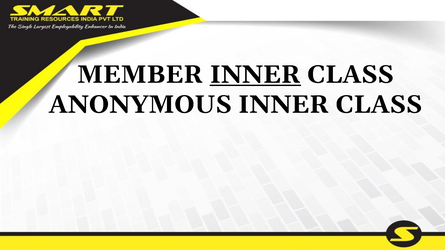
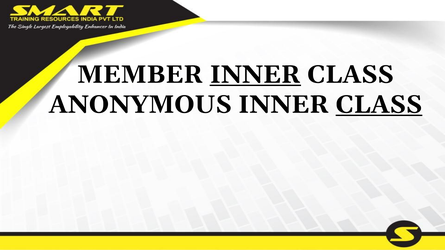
CLASS at (379, 105) underline: none -> present
